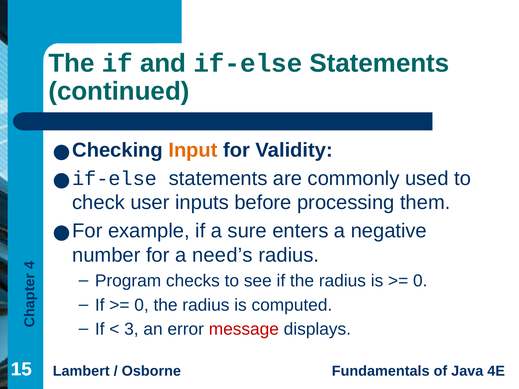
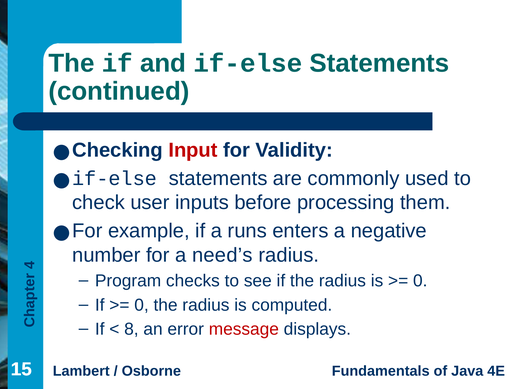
Input colour: orange -> red
sure: sure -> runs
3: 3 -> 8
